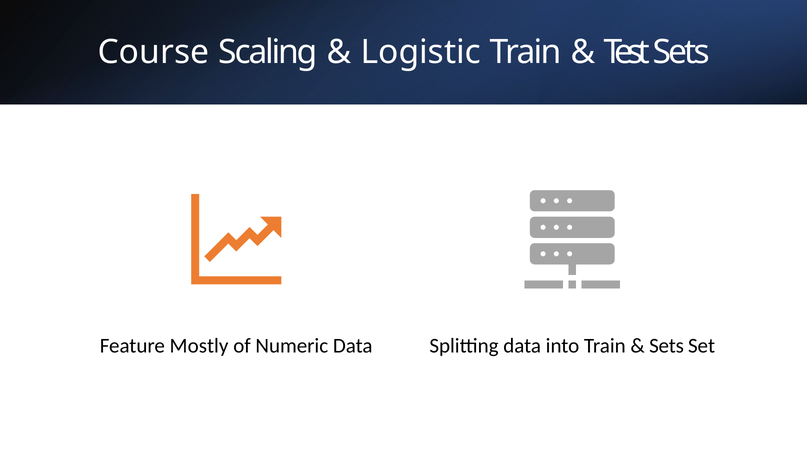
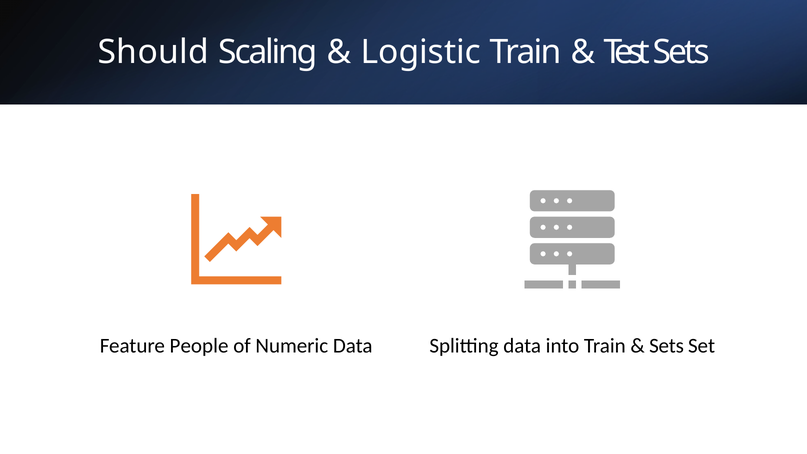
Course: Course -> Should
Mostly: Mostly -> People
